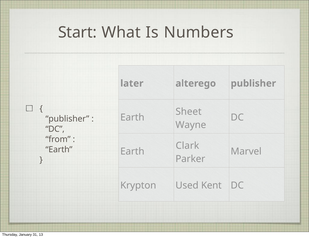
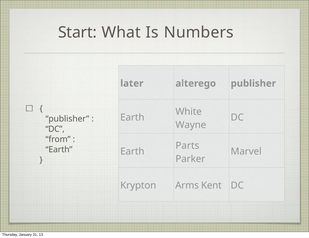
Sheet: Sheet -> White
Clark: Clark -> Parts
Used: Used -> Arms
